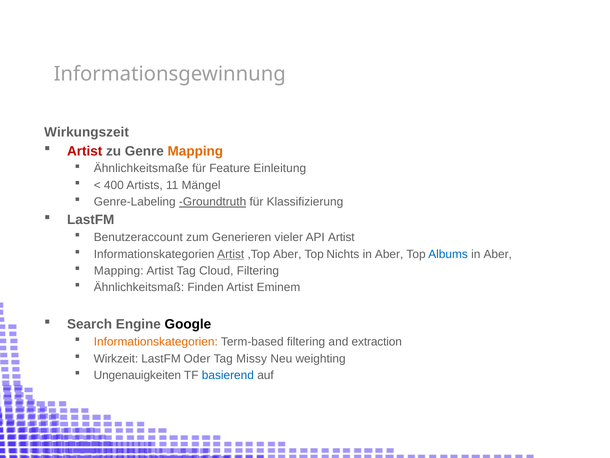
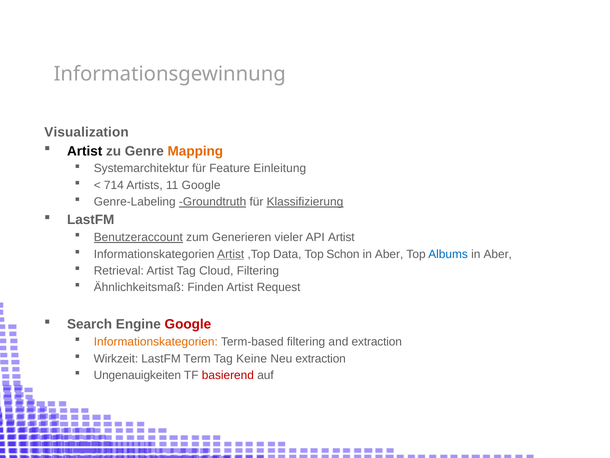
Wirkungszeit: Wirkungszeit -> Visualization
Artist at (85, 151) colour: red -> black
Ähnlichkeitsmaße: Ähnlichkeitsmaße -> Systemarchitektur
400: 400 -> 714
11 Mängel: Mängel -> Google
Klassifizierung underline: none -> present
Benutzeraccount underline: none -> present
,Top Aber: Aber -> Data
Nichts: Nichts -> Schon
Mapping at (119, 270): Mapping -> Retrieval
Eminem: Eminem -> Request
Google at (188, 324) colour: black -> red
Oder: Oder -> Term
Missy: Missy -> Keine
Neu weighting: weighting -> extraction
basierend colour: blue -> red
